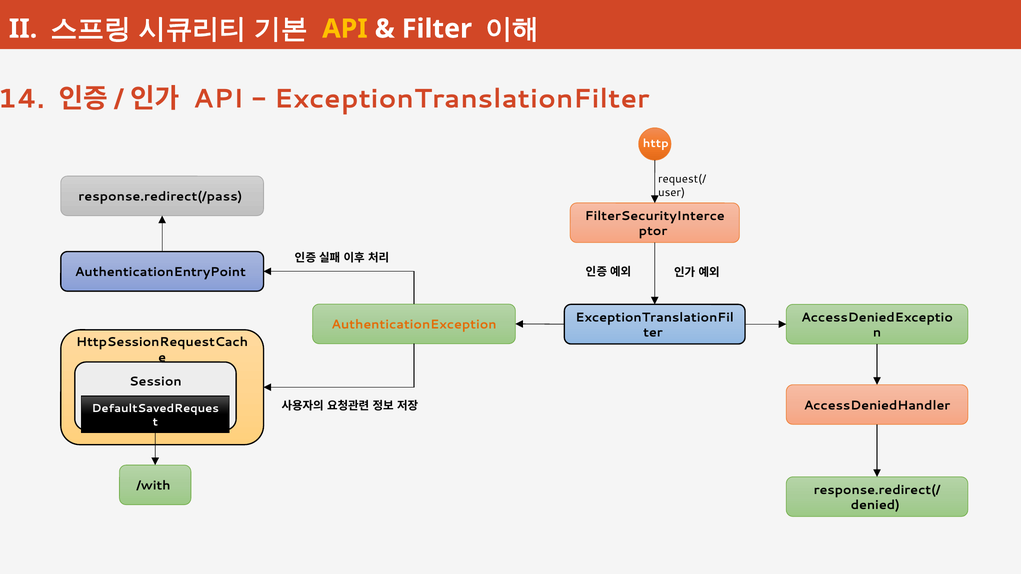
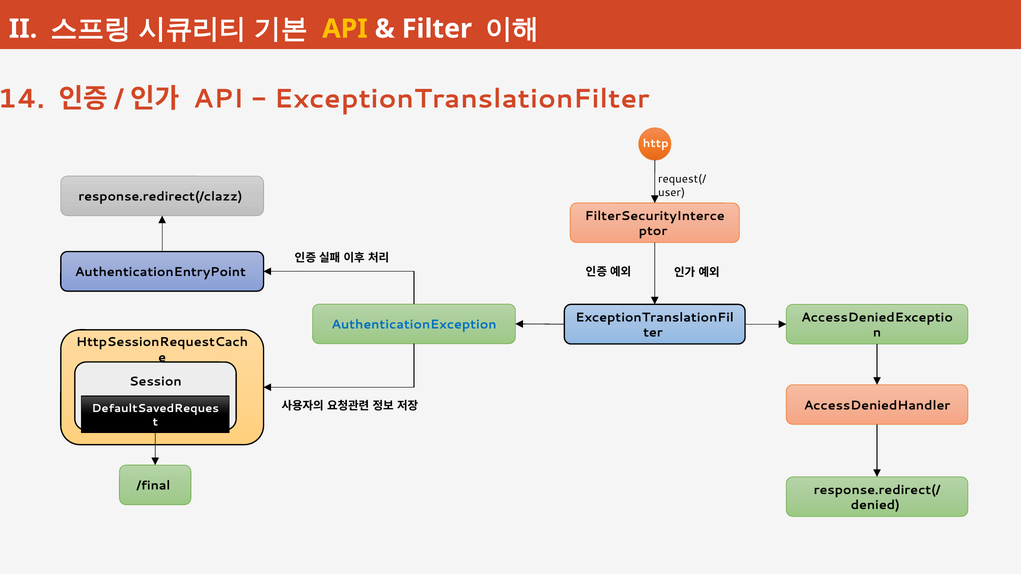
response.redirect(/pass: response.redirect(/pass -> response.redirect(/clazz
AuthenticationException colour: orange -> blue
/with: /with -> /final
